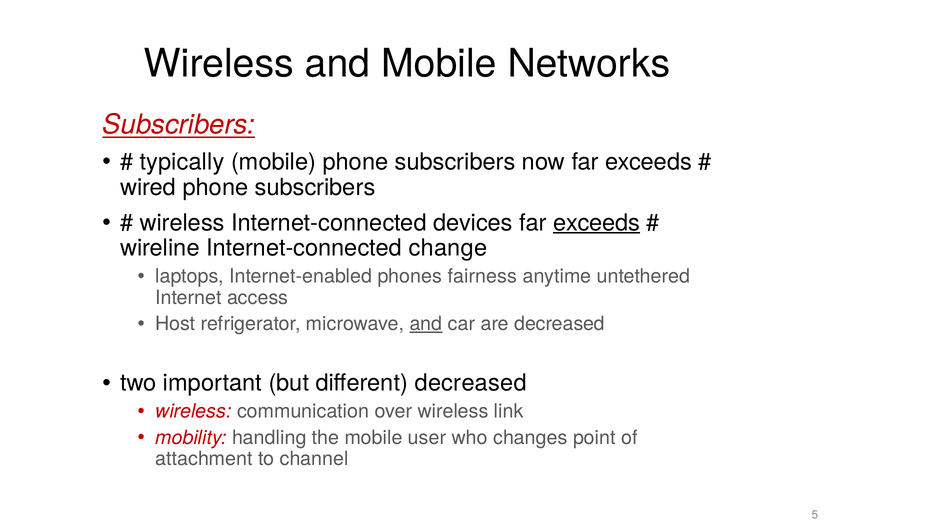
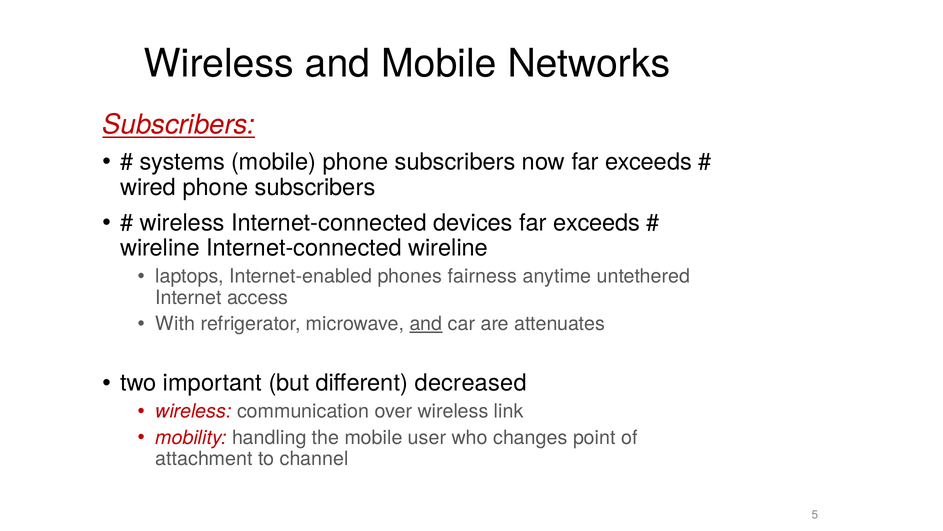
typically: typically -> systems
exceeds at (597, 222) underline: present -> none
Internet-connected change: change -> wireline
Host: Host -> With
are decreased: decreased -> attenuates
